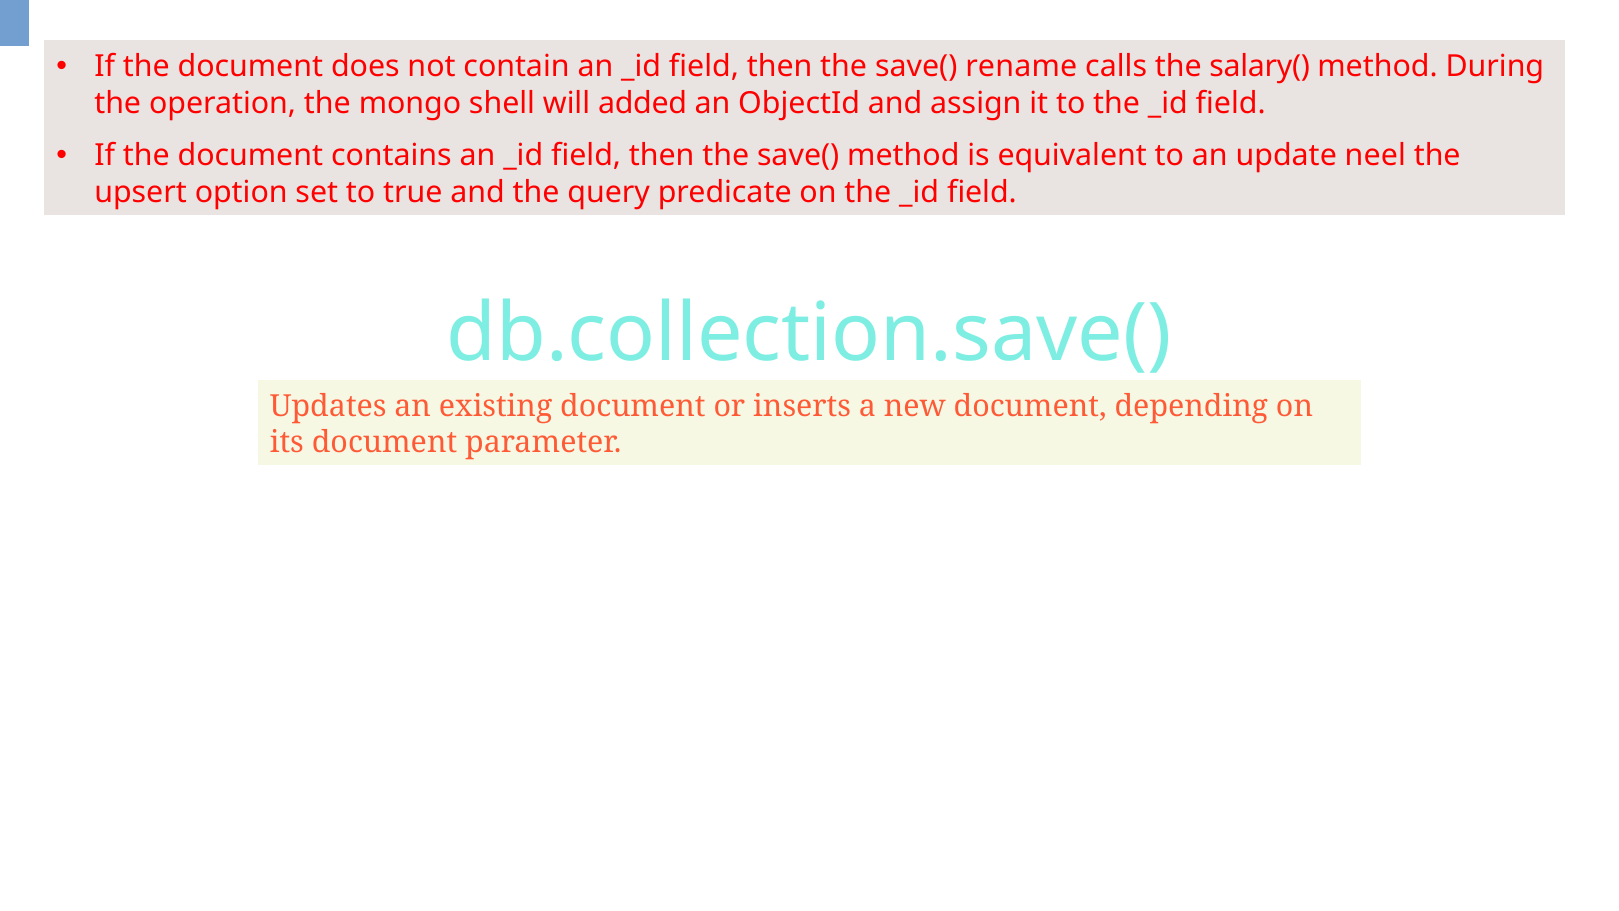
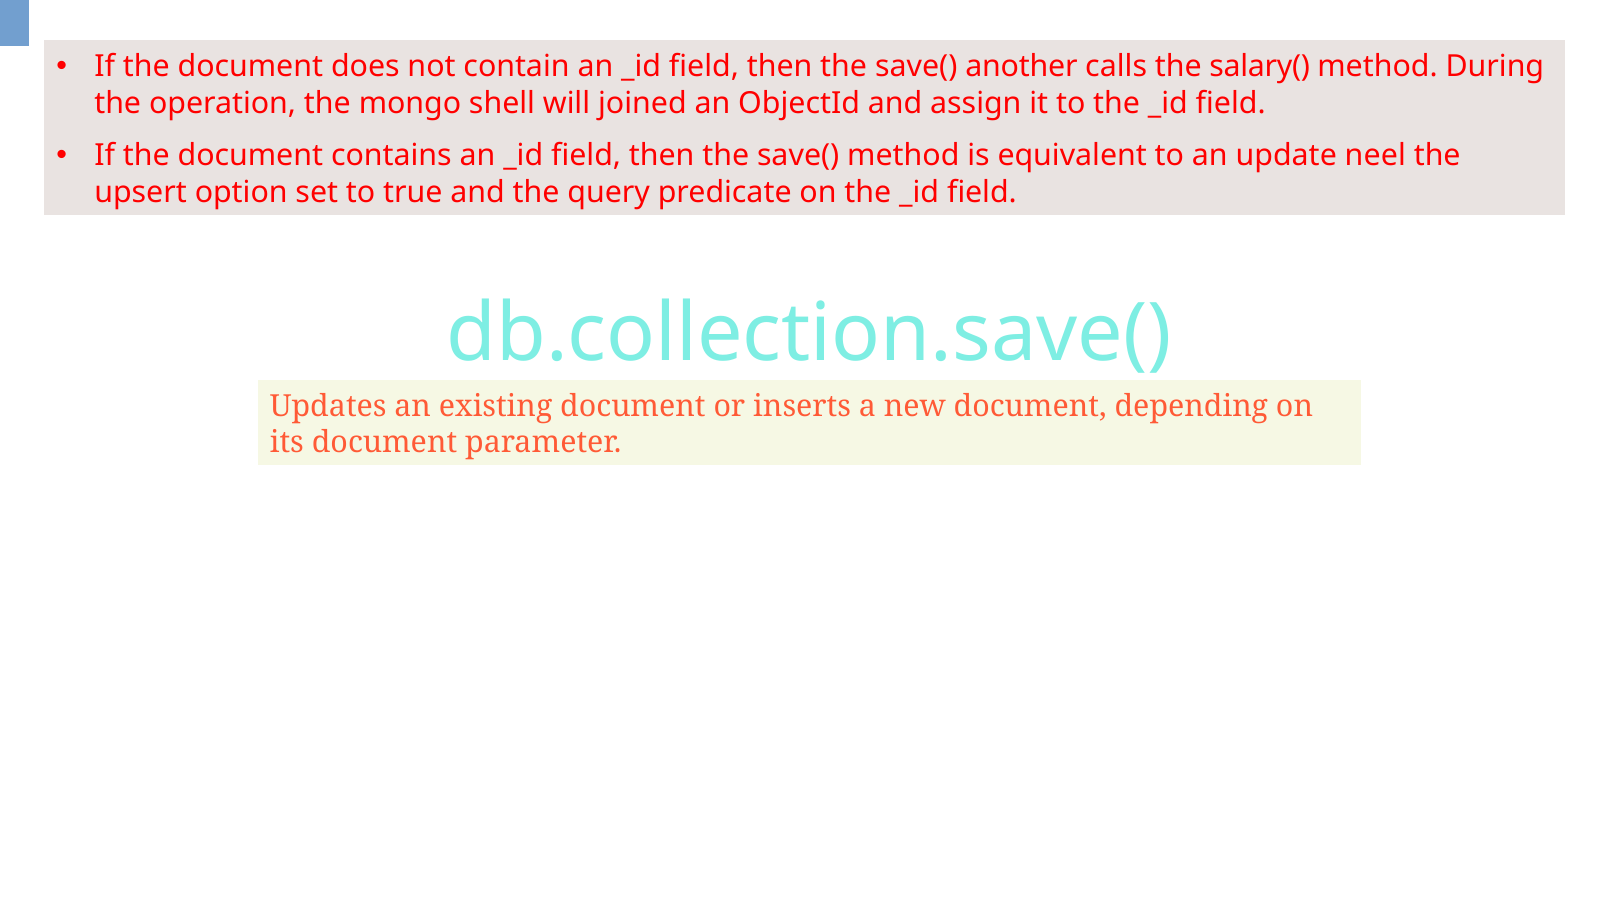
rename: rename -> another
added: added -> joined
